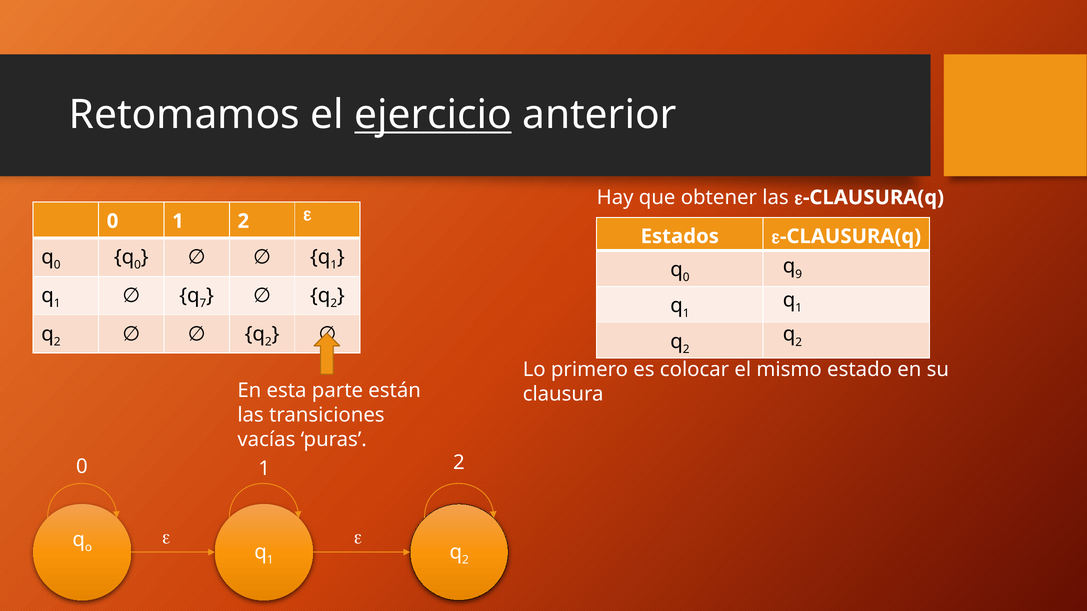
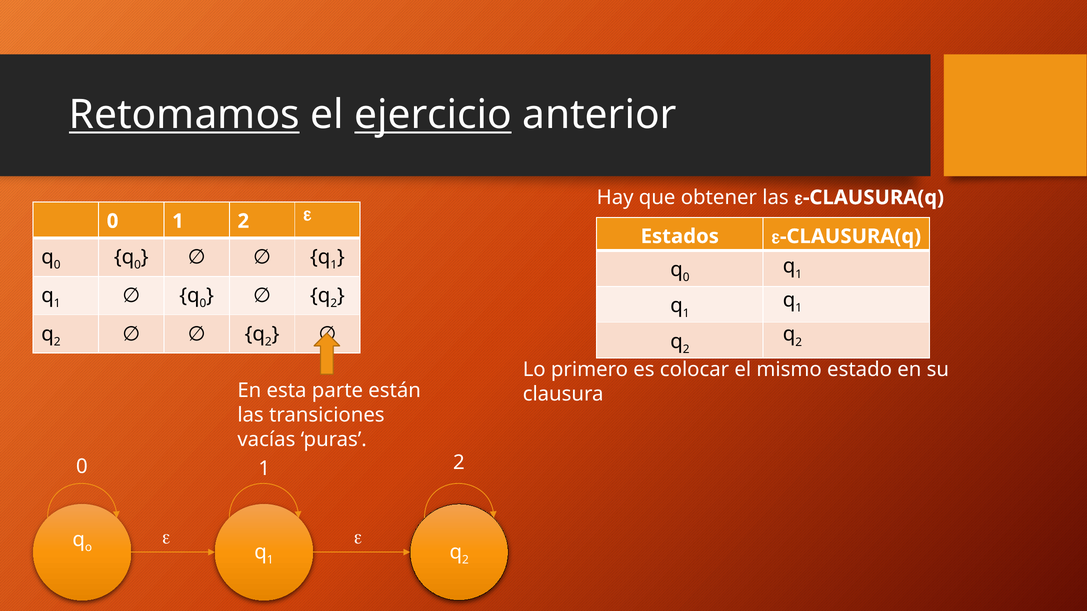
Retomamos underline: none -> present
9 at (799, 274): 9 -> 1
7 at (203, 304): 7 -> 0
